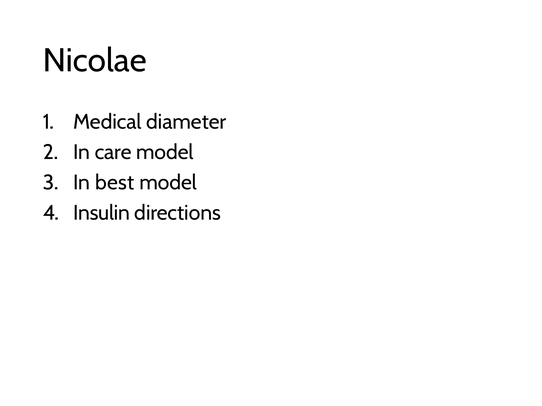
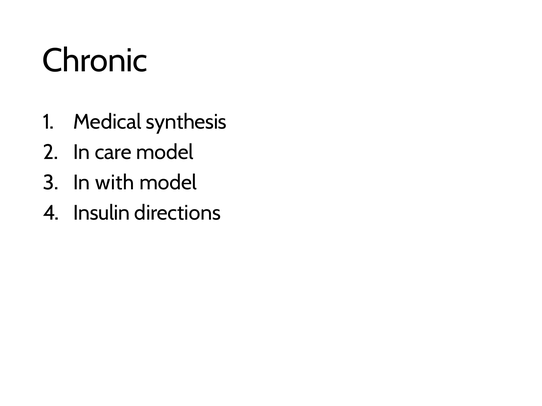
Nicolae: Nicolae -> Chronic
diameter: diameter -> synthesis
best: best -> with
